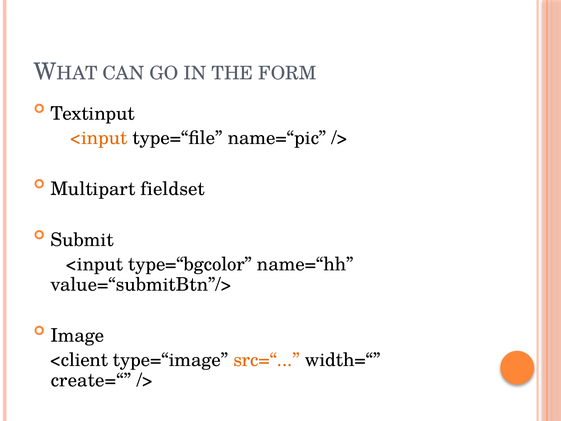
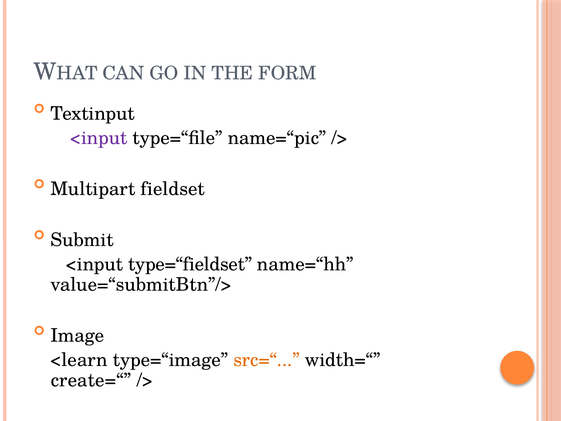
<input at (99, 138) colour: orange -> purple
type=“bgcolor: type=“bgcolor -> type=“fieldset
<client: <client -> <learn
